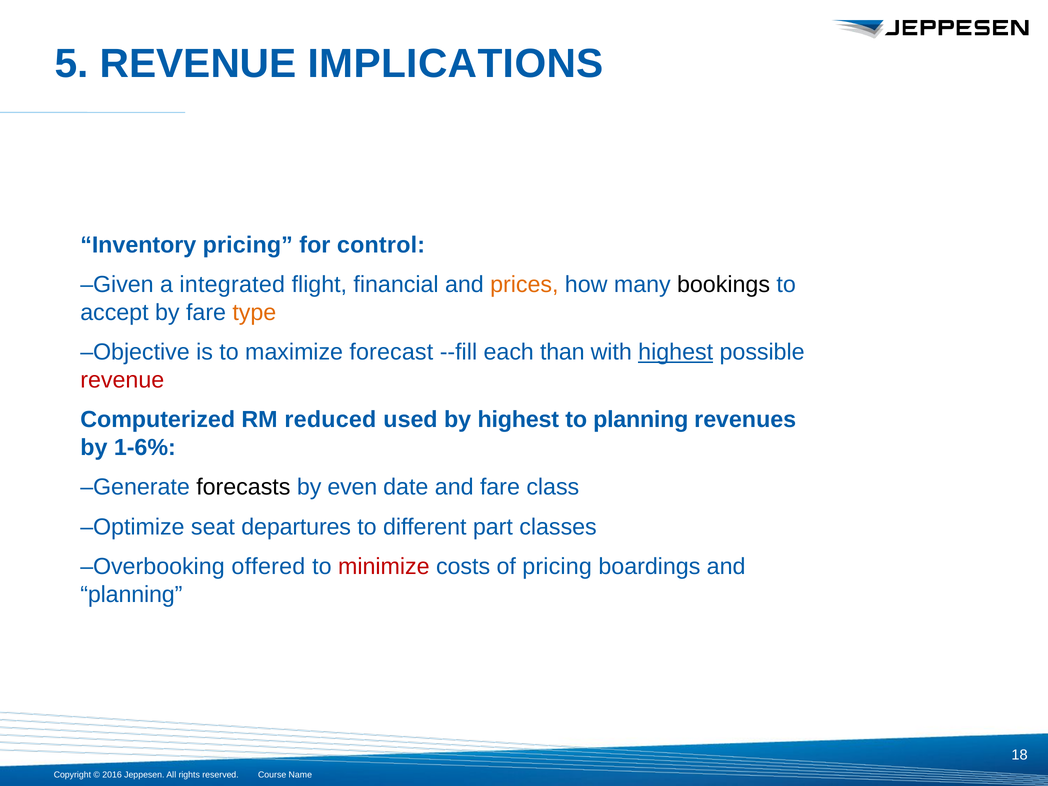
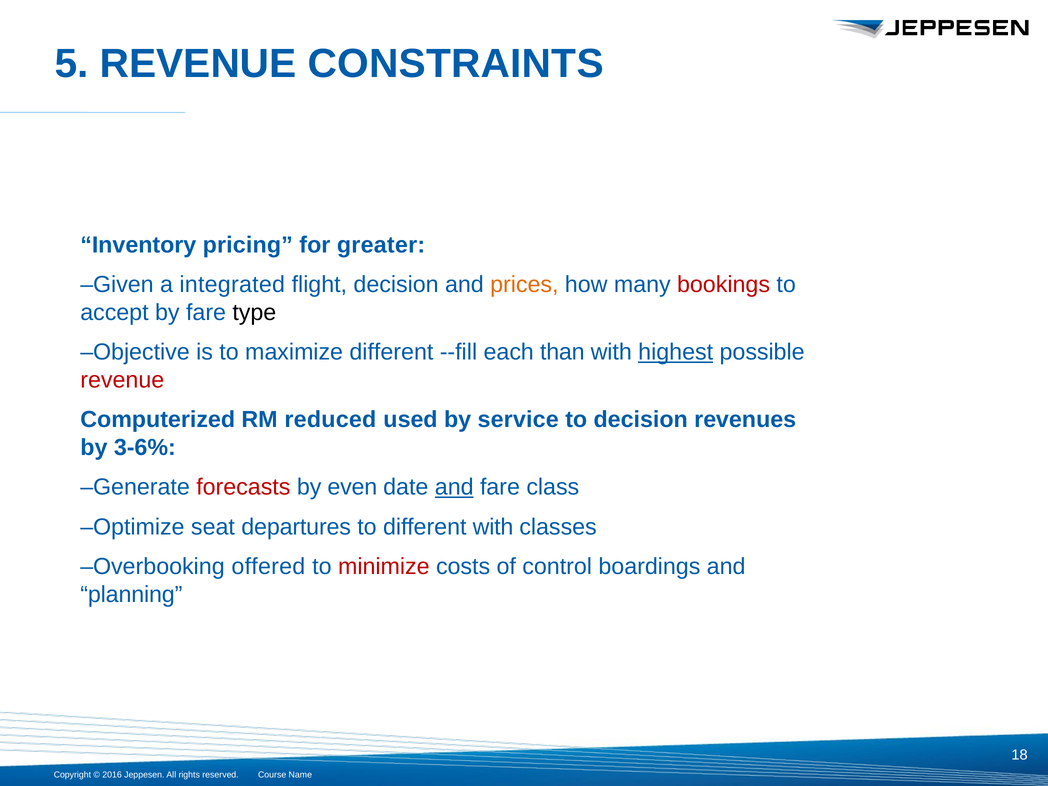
IMPLICATIONS: IMPLICATIONS -> CONSTRAINTS
control: control -> greater
flight financial: financial -> decision
bookings colour: black -> red
type colour: orange -> black
maximize forecast: forecast -> different
by highest: highest -> service
to planning: planning -> decision
1-6%: 1-6% -> 3-6%
forecasts colour: black -> red
and at (454, 487) underline: none -> present
different part: part -> with
of pricing: pricing -> control
